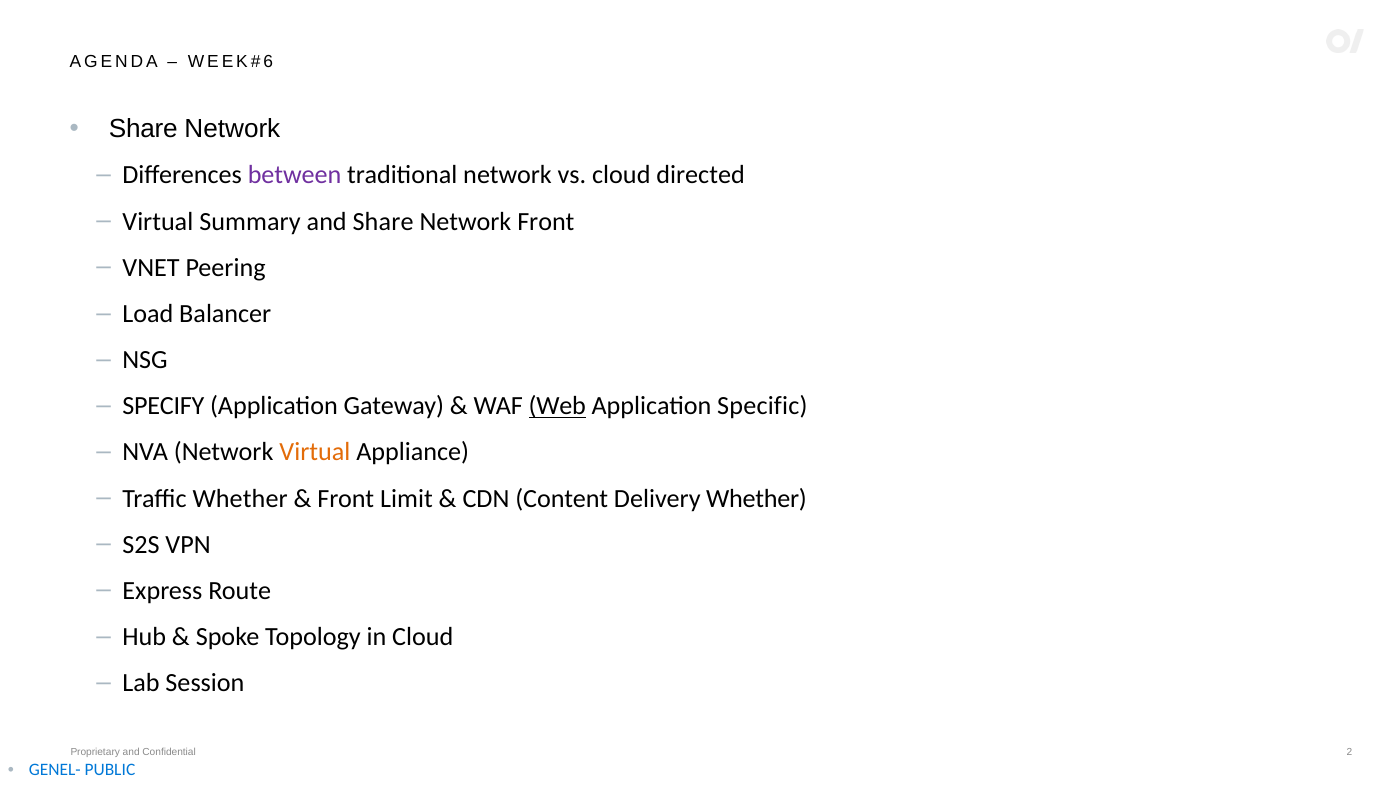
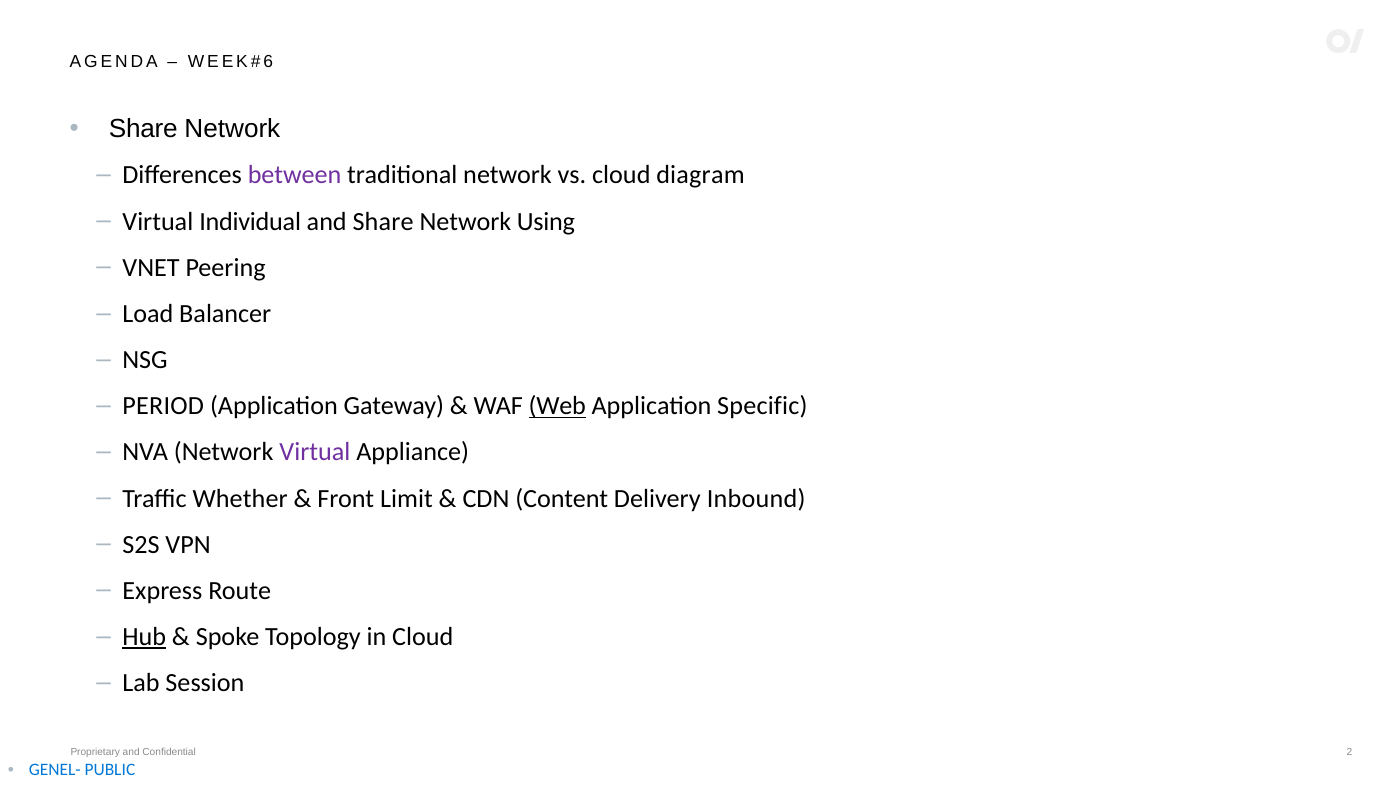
directed: directed -> diagram
Summary: Summary -> Individual
Network Front: Front -> Using
SPECIFY: SPECIFY -> PERIOD
Virtual at (315, 452) colour: orange -> purple
Delivery Whether: Whether -> Inbound
Hub underline: none -> present
